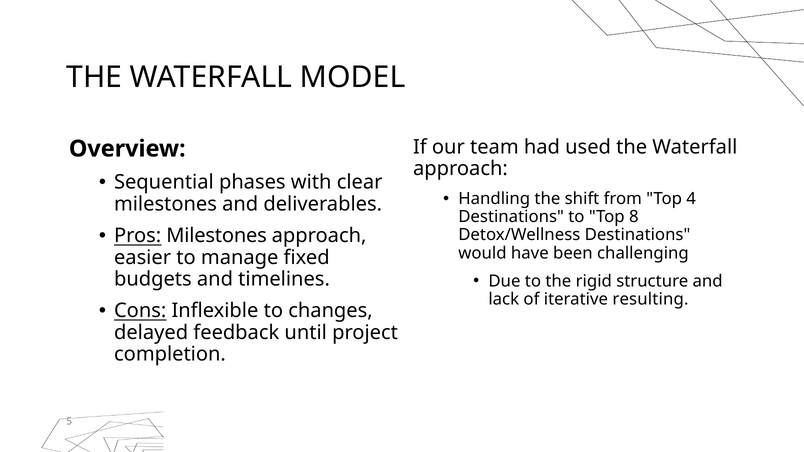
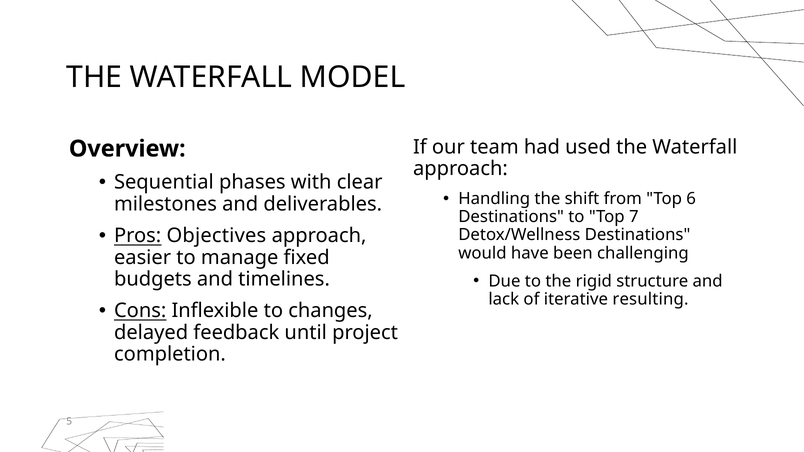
4: 4 -> 6
8: 8 -> 7
Pros Milestones: Milestones -> Objectives
